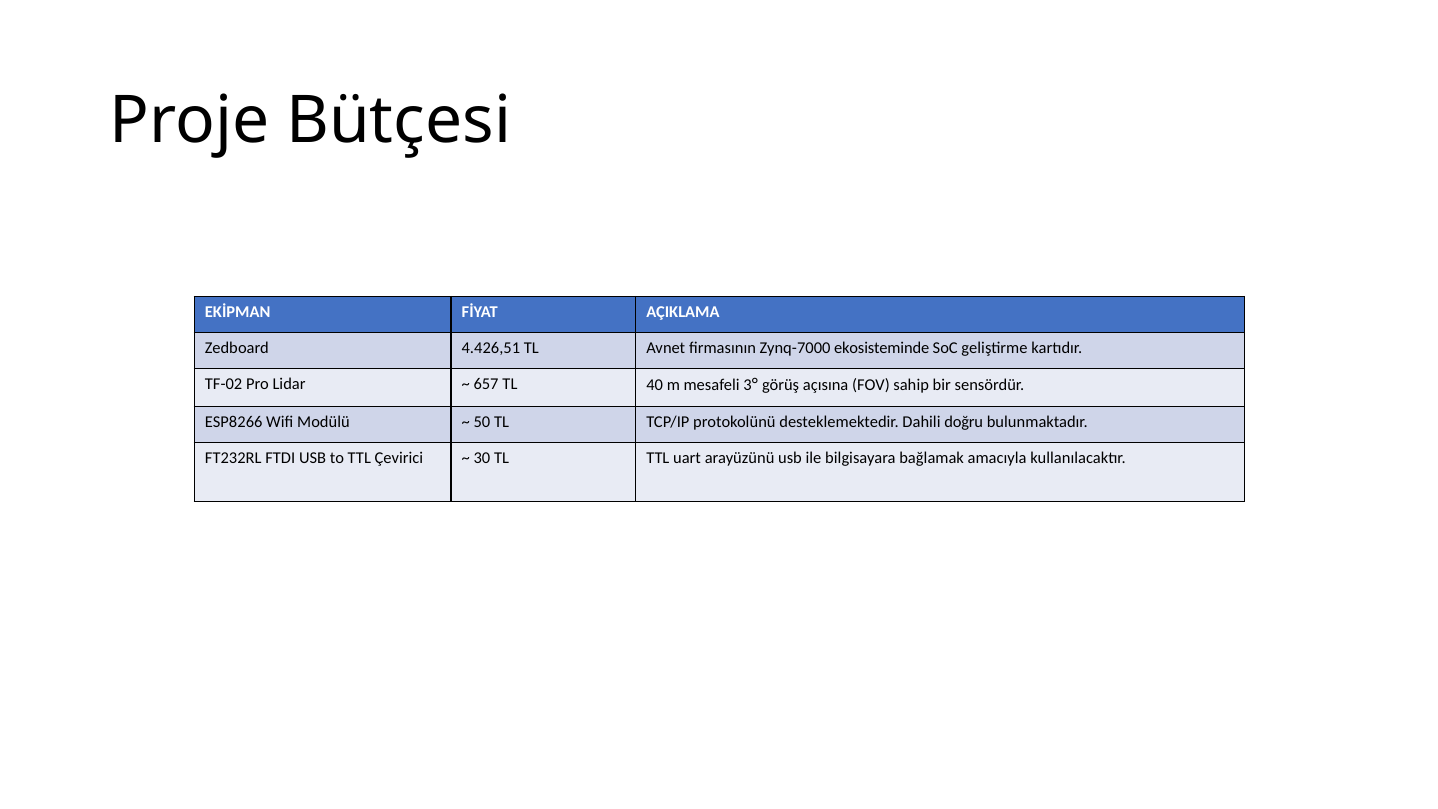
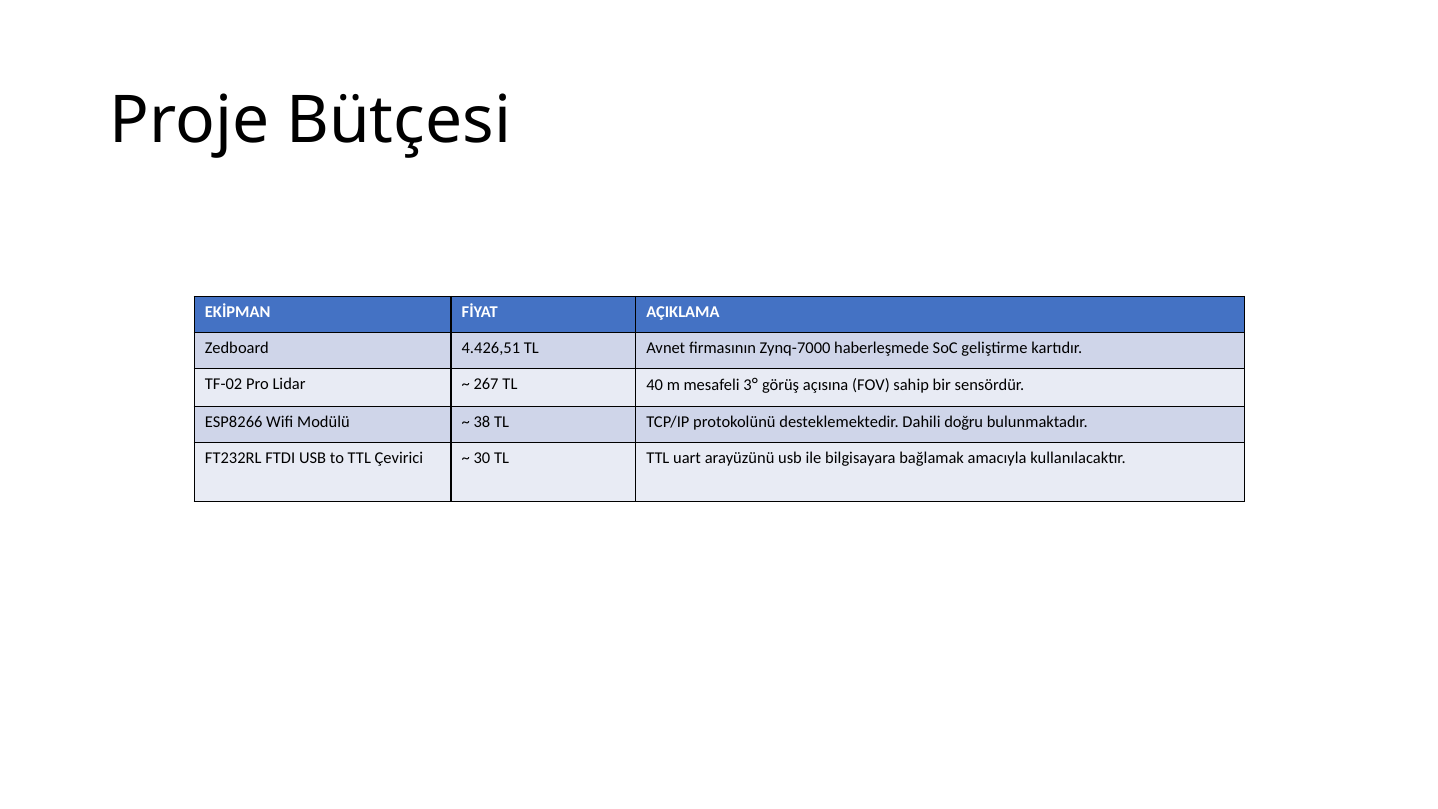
ekosisteminde: ekosisteminde -> haberleşmede
657: 657 -> 267
50: 50 -> 38
